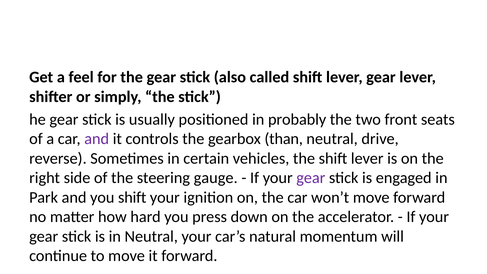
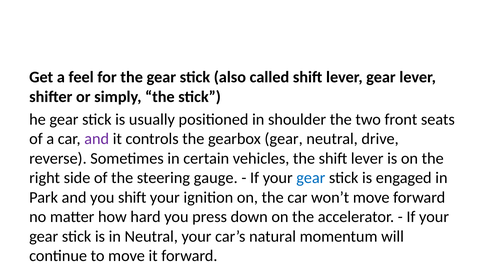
probably: probably -> shoulder
gearbox than: than -> gear
gear at (311, 178) colour: purple -> blue
